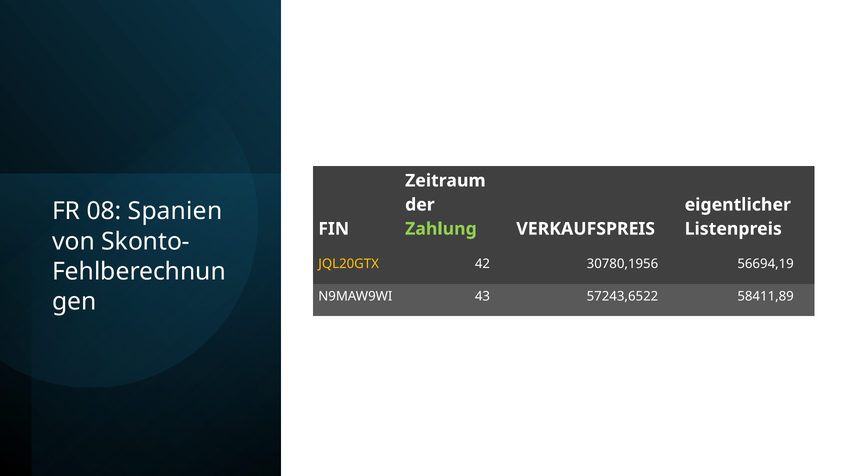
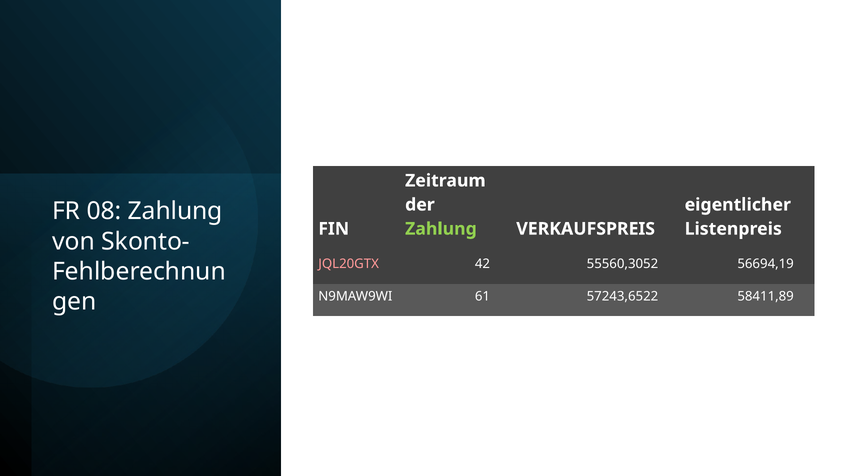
08 Spanien: Spanien -> Zahlung
JQL20GTX colour: yellow -> pink
30780,1956: 30780,1956 -> 55560,3052
43: 43 -> 61
